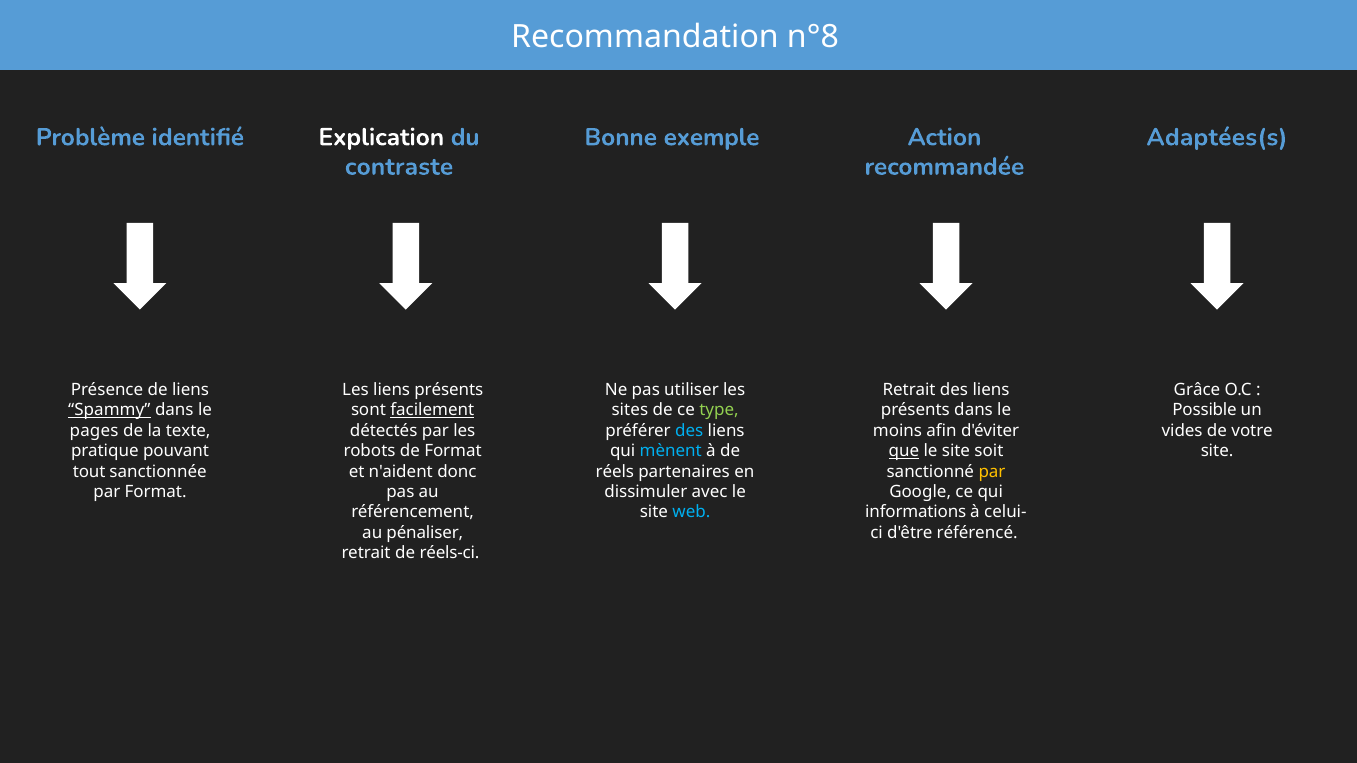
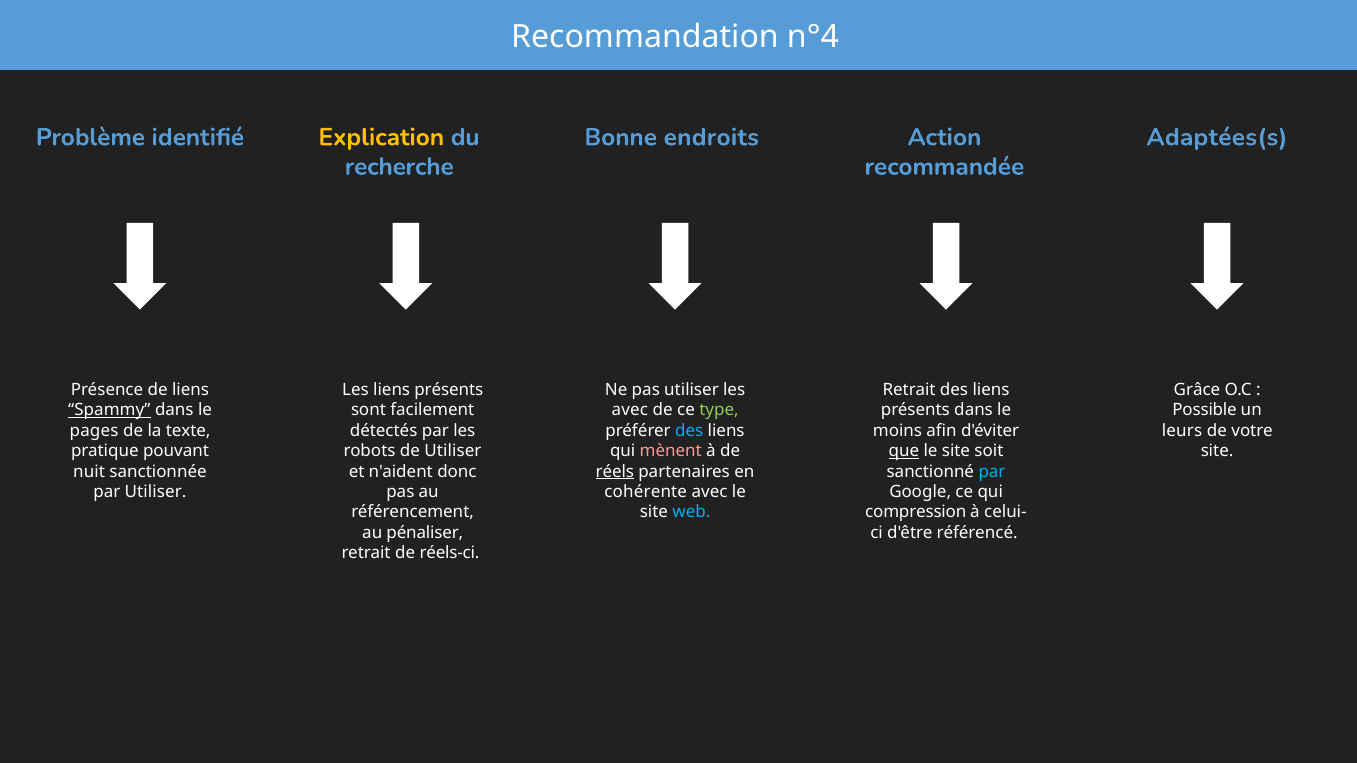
n°8: n°8 -> n°4
Explication colour: white -> yellow
exemple: exemple -> endroits
contraste: contraste -> recherche
facilement underline: present -> none
sites at (630, 411): sites -> avec
vides: vides -> leurs
de Format: Format -> Utiliser
mènent colour: light blue -> pink
tout: tout -> nuit
réels underline: none -> present
par at (992, 472) colour: yellow -> light blue
par Format: Format -> Utiliser
dissimuler: dissimuler -> cohérente
informations: informations -> compression
